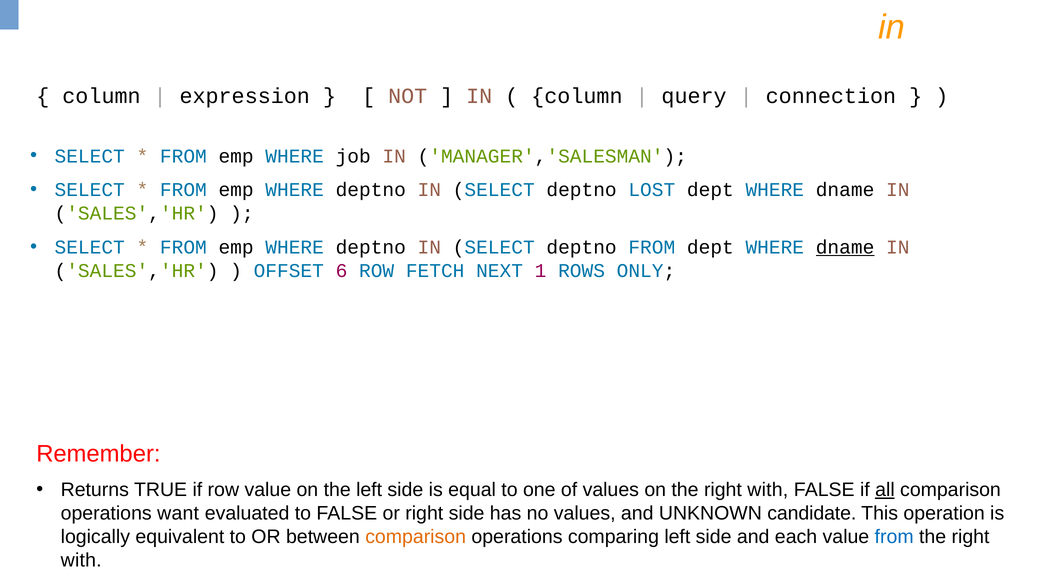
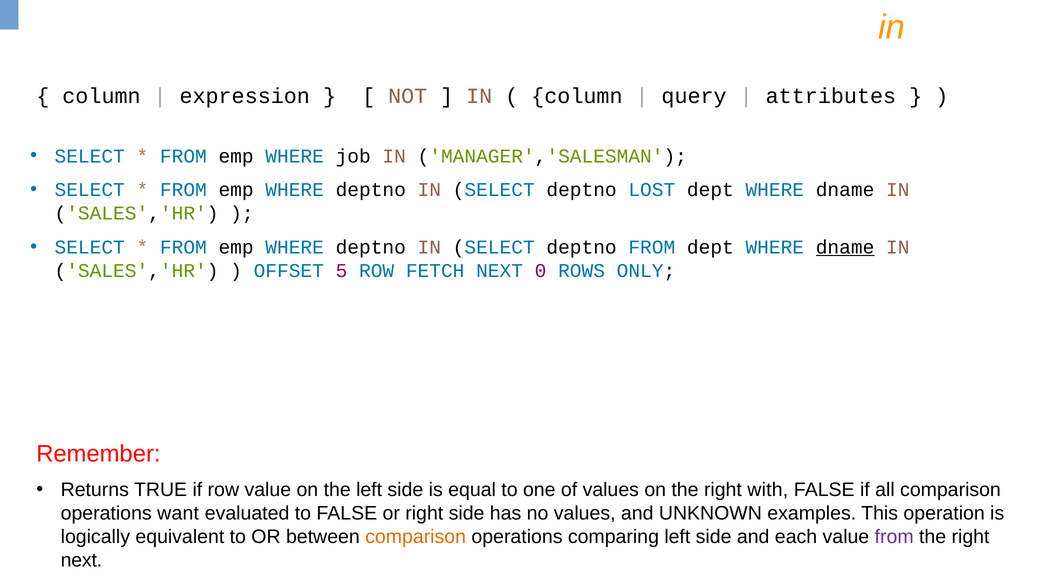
connection: connection -> attributes
6: 6 -> 5
1: 1 -> 0
all underline: present -> none
candidate: candidate -> examples
from at (894, 536) colour: blue -> purple
with at (81, 560): with -> next
